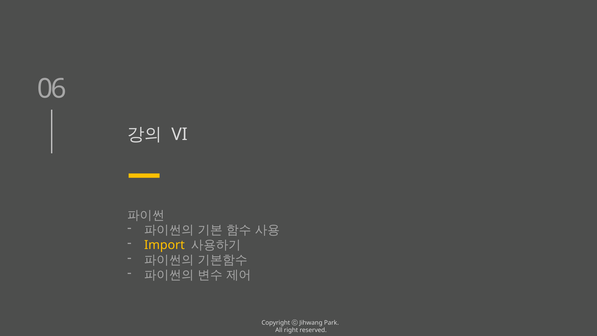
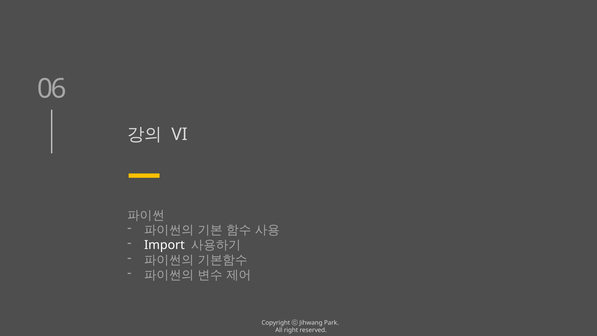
Import colour: yellow -> white
